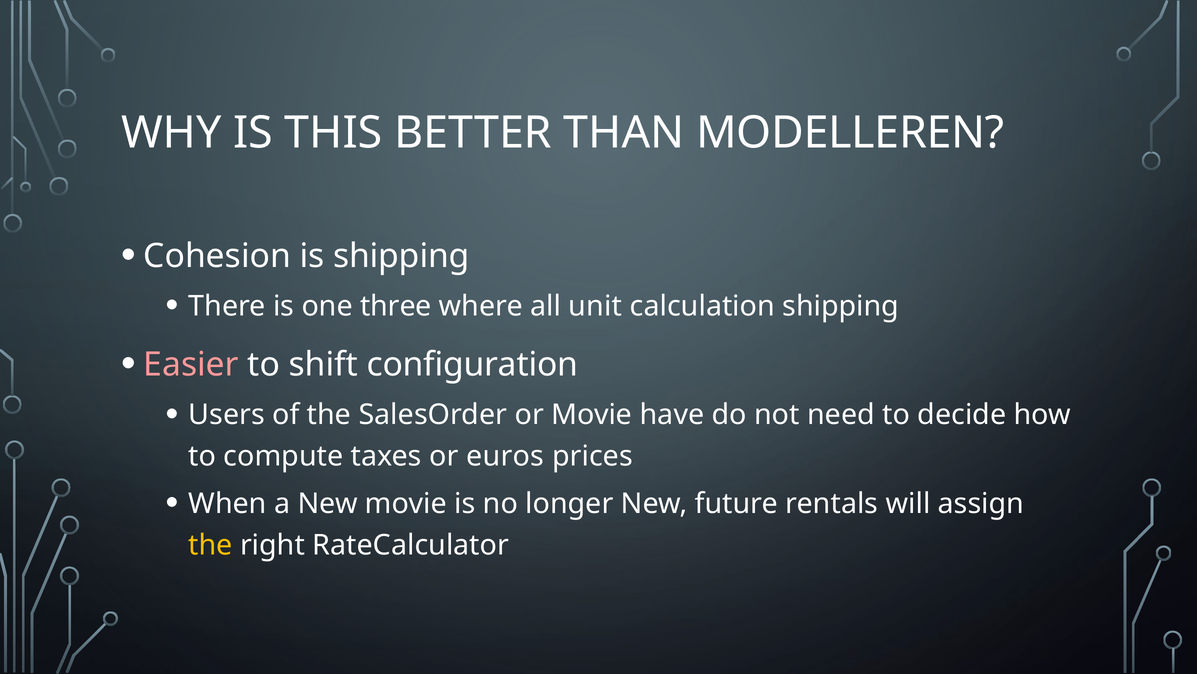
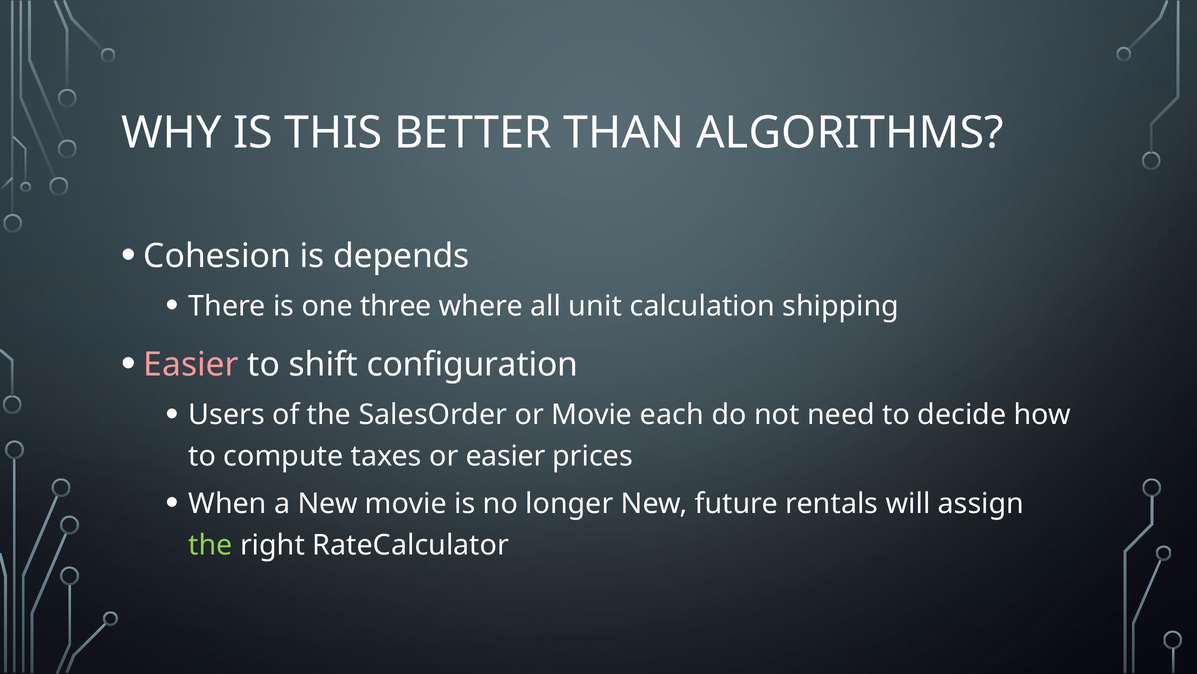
MODELLEREN: MODELLEREN -> ALGORITHMS
is shipping: shipping -> depends
have: have -> each
or euros: euros -> easier
the at (210, 545) colour: yellow -> light green
